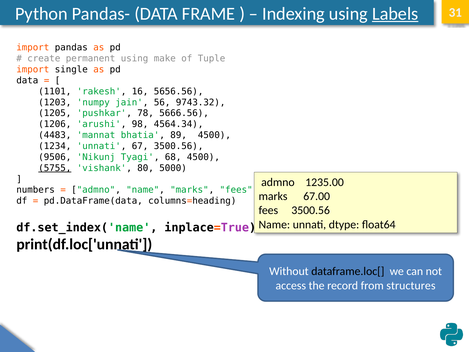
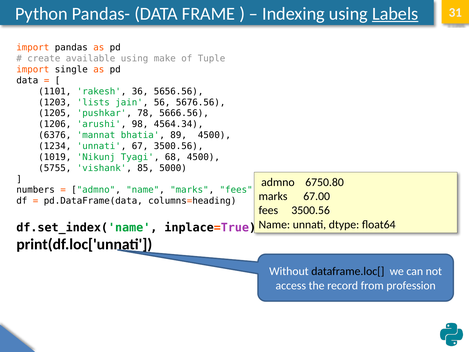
permanent: permanent -> available
16: 16 -> 36
numpy: numpy -> lists
9743.32: 9743.32 -> 5676.56
4483: 4483 -> 6376
9506: 9506 -> 1019
5755 underline: present -> none
80: 80 -> 85
1235.00: 1235.00 -> 6750.80
structures: structures -> profession
